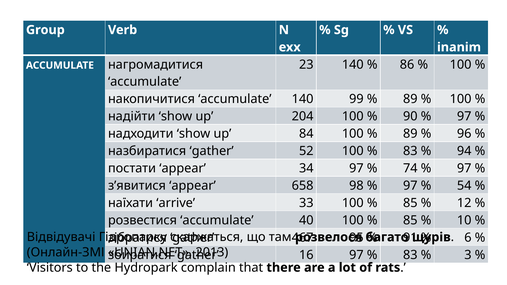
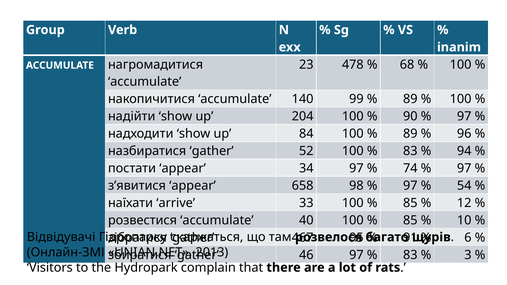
23 140: 140 -> 478
86: 86 -> 68
16: 16 -> 46
